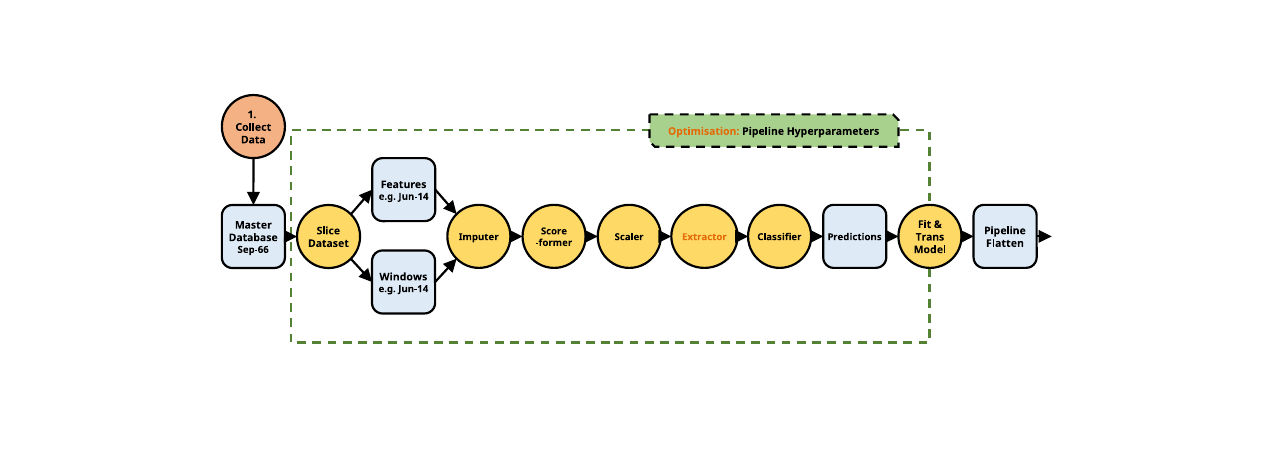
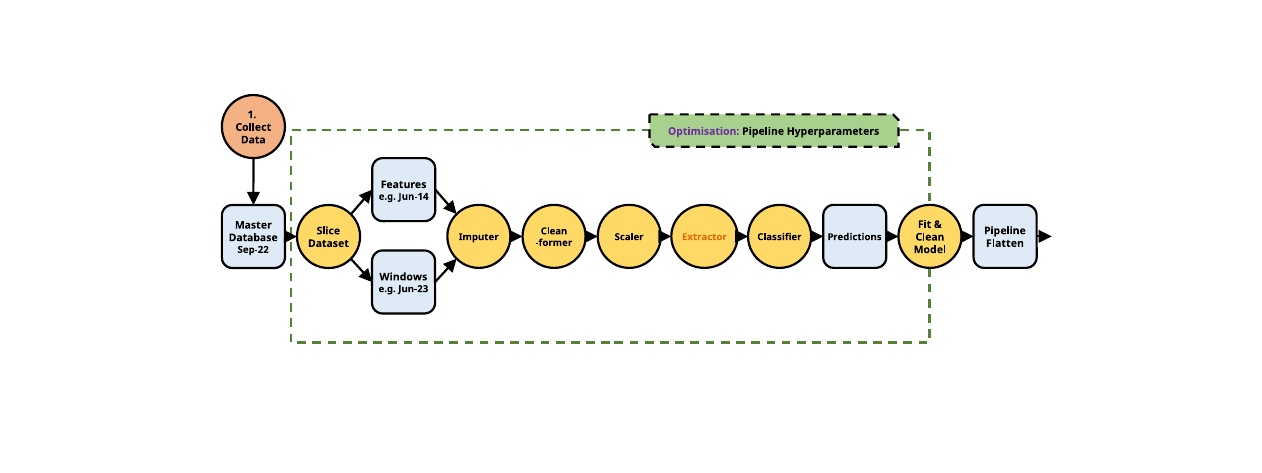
Optimisation colour: orange -> purple
Score at (554, 231): Score -> Clean
Trans at (930, 237): Trans -> Clean
Sep-66: Sep-66 -> Sep-22
Jun-14 at (413, 289): Jun-14 -> Jun-23
